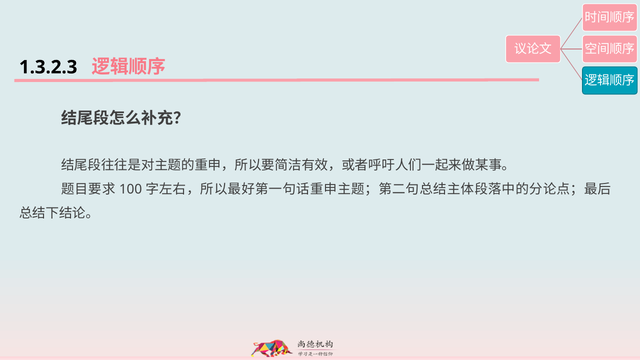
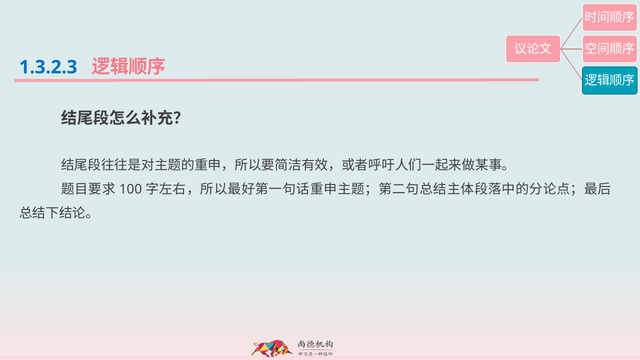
1.3.2.3 colour: black -> blue
